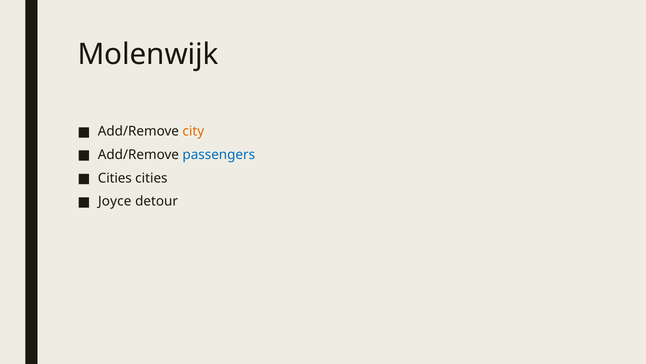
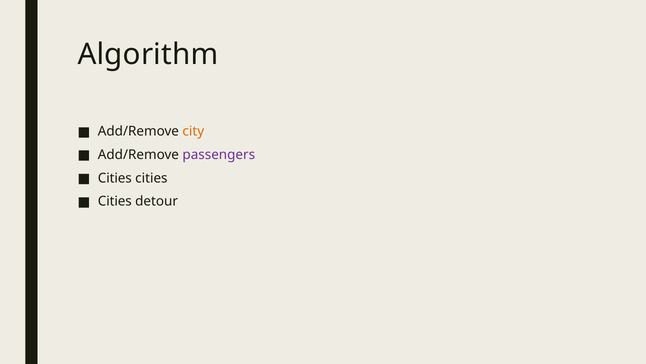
Molenwijk: Molenwijk -> Algorithm
passengers colour: blue -> purple
Joyce at (115, 201): Joyce -> Cities
